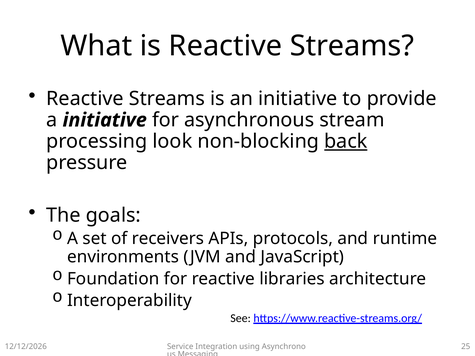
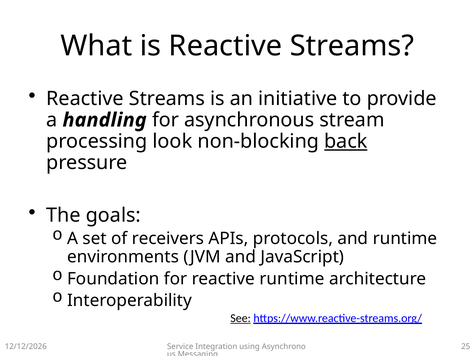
a initiative: initiative -> handling
reactive libraries: libraries -> runtime
See underline: none -> present
